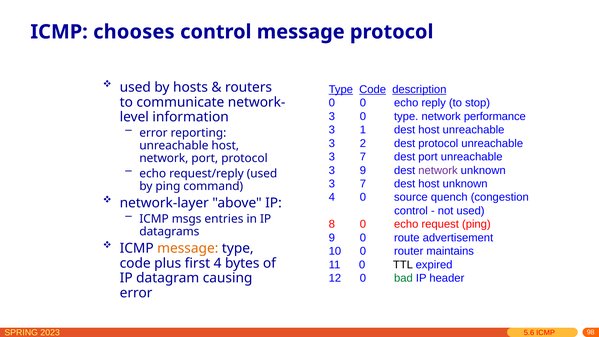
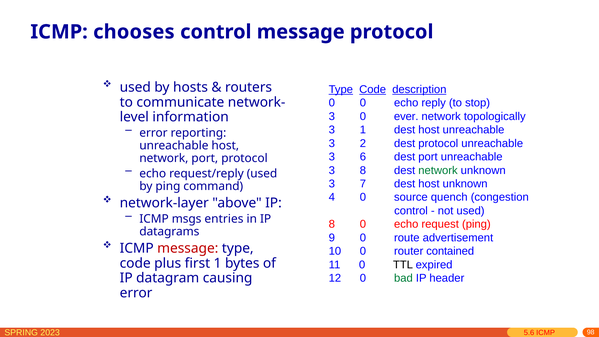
0 type: type -> ever
performance: performance -> topologically
7 at (363, 157): 7 -> 6
3 9: 9 -> 8
network at (438, 170) colour: purple -> green
message at (188, 248) colour: orange -> red
maintains: maintains -> contained
first 4: 4 -> 1
